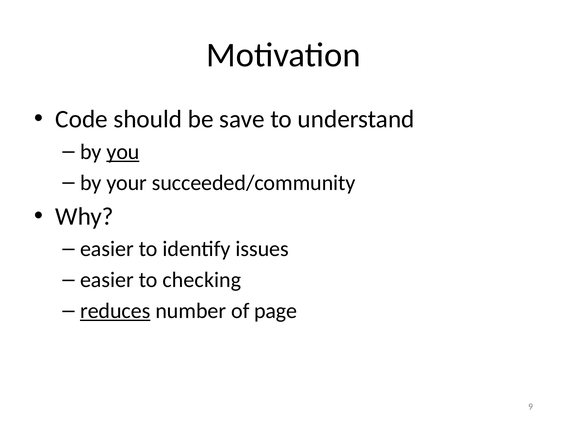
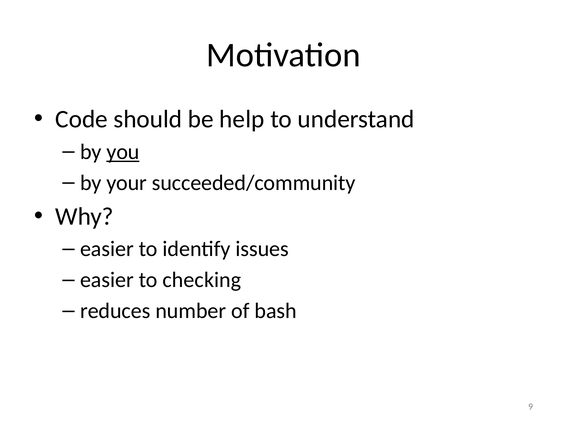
save: save -> help
reduces underline: present -> none
page: page -> bash
